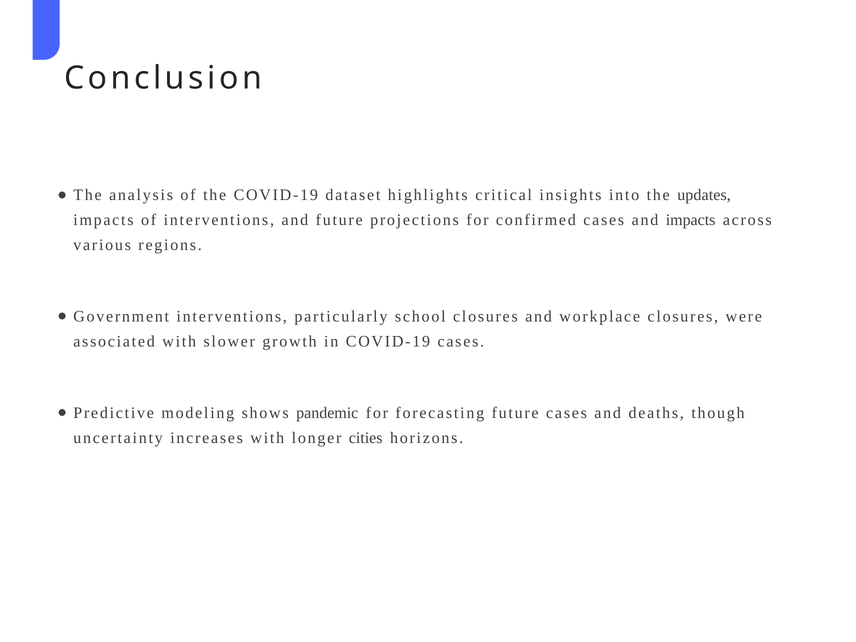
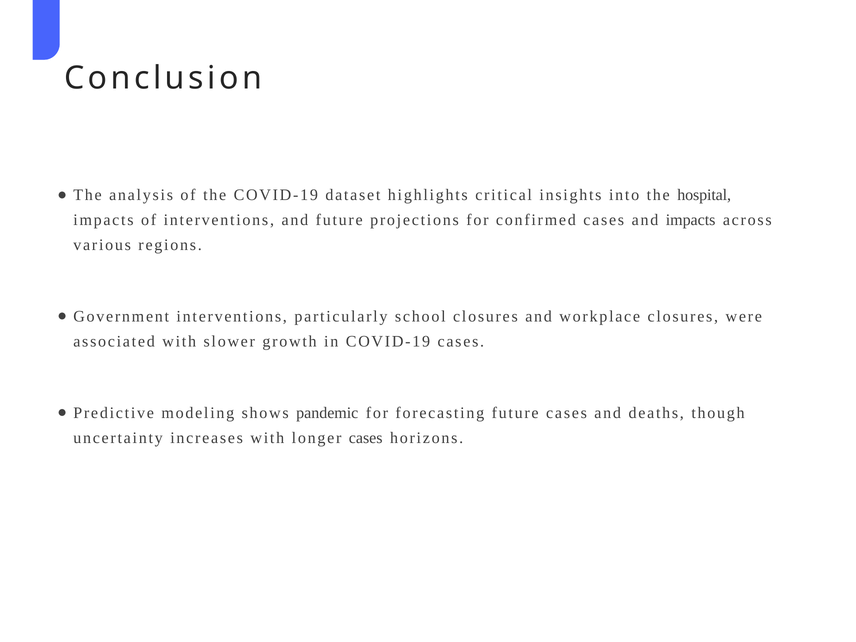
updates: updates -> hospital
longer cities: cities -> cases
